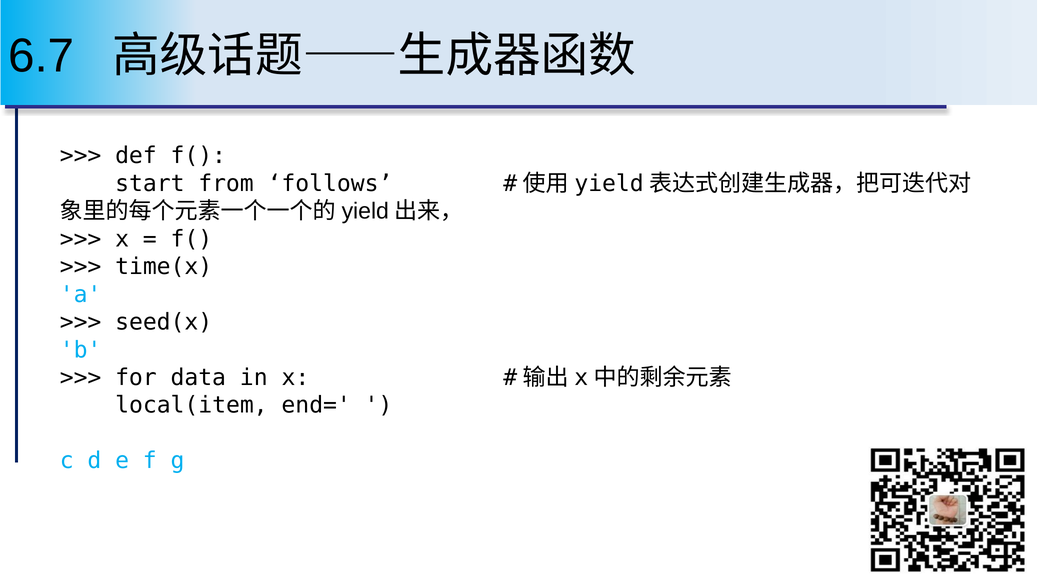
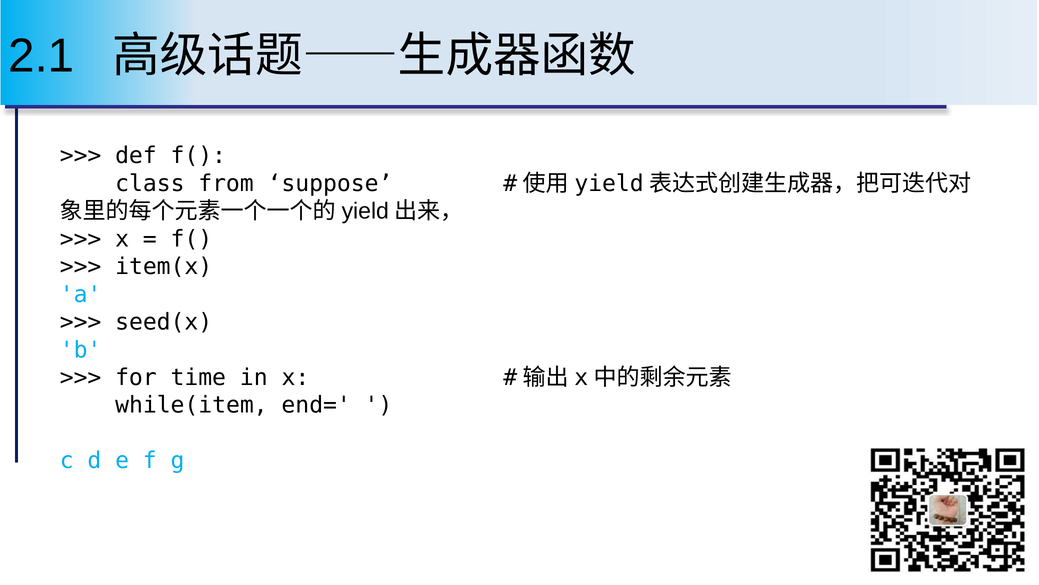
6.7: 6.7 -> 2.1
start: start -> class
follows: follows -> suppose
time(x: time(x -> item(x
data: data -> time
local(item: local(item -> while(item
